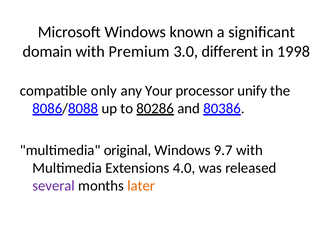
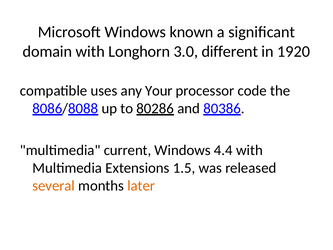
Premium: Premium -> Longhorn
1998: 1998 -> 1920
only: only -> uses
unify: unify -> code
original: original -> current
9.7: 9.7 -> 4.4
4.0: 4.0 -> 1.5
several colour: purple -> orange
